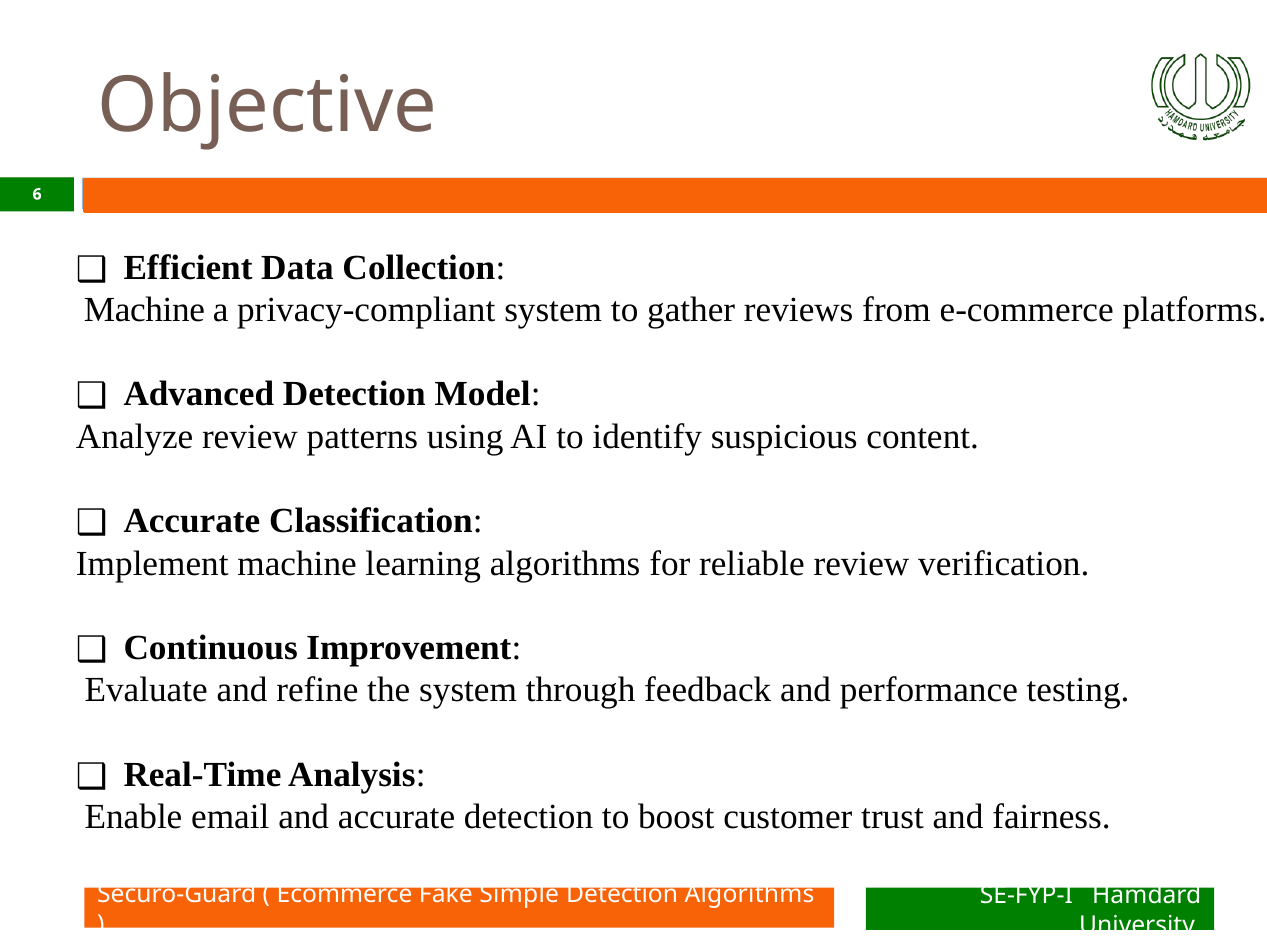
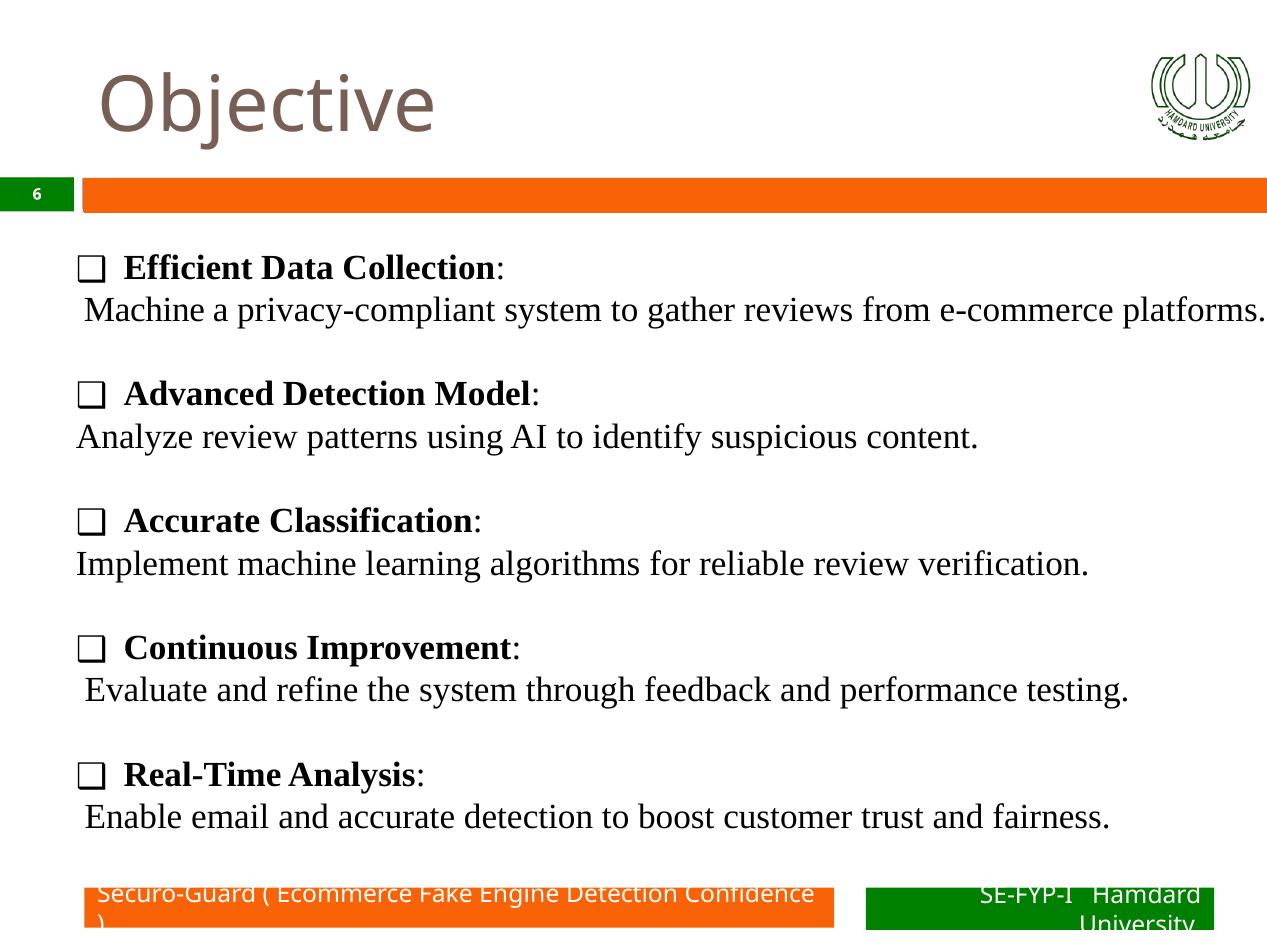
Simple: Simple -> Engine
Detection Algorithms: Algorithms -> Confidence
